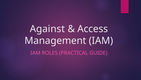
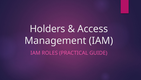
Against: Against -> Holders
